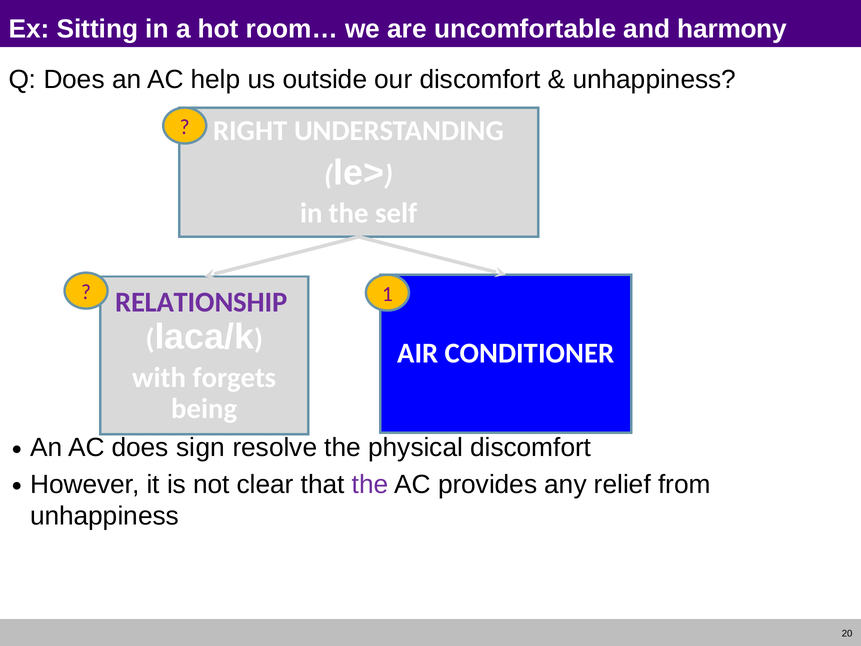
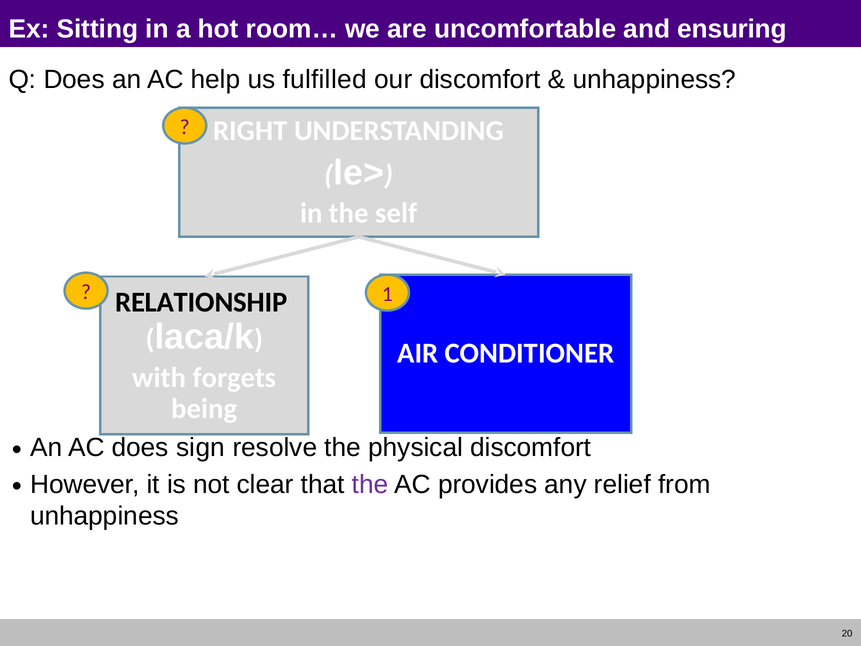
harmony: harmony -> ensuring
outside: outside -> fulfilled
RELATIONSHIP colour: purple -> black
